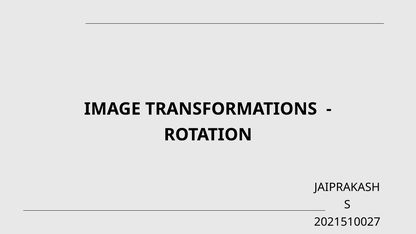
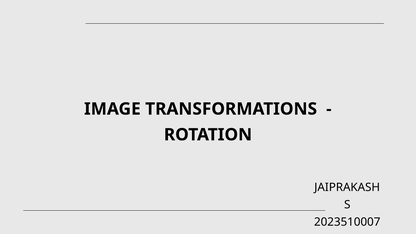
2021510027: 2021510027 -> 2023510007
